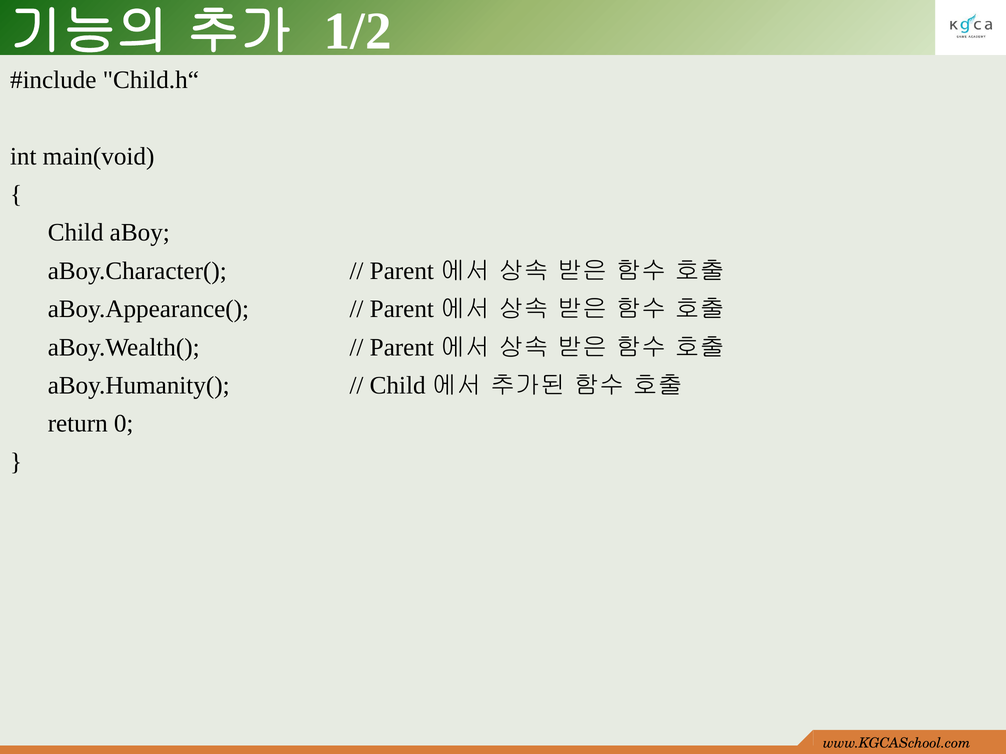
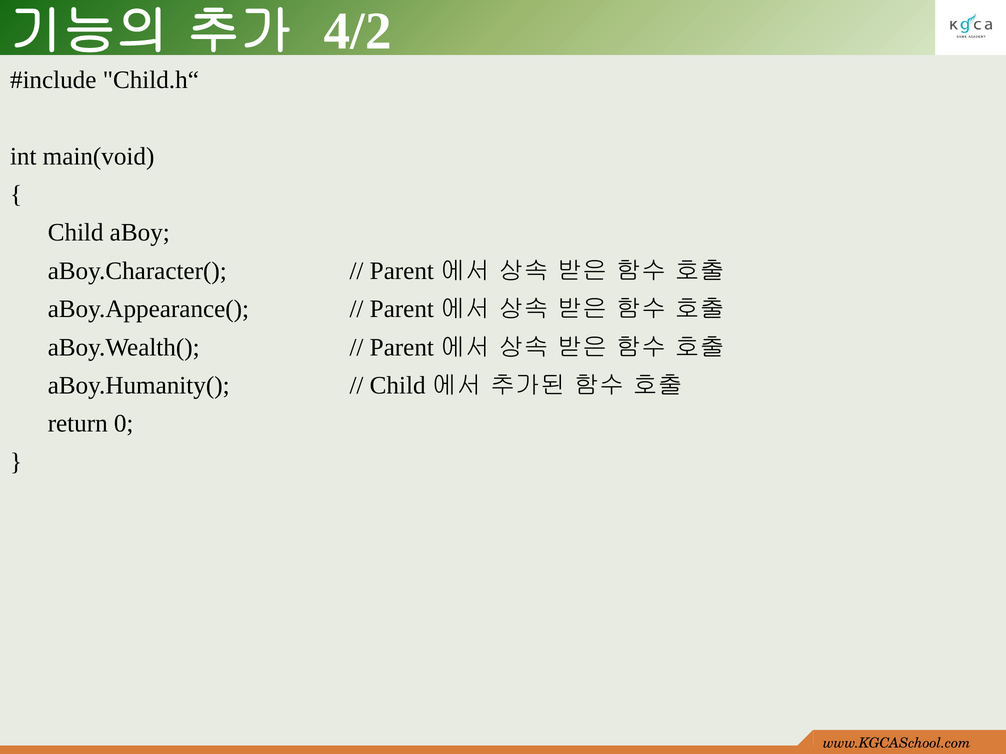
1/2: 1/2 -> 4/2
